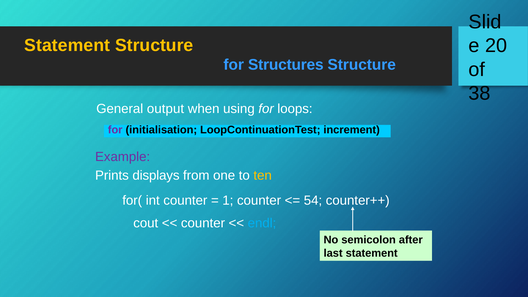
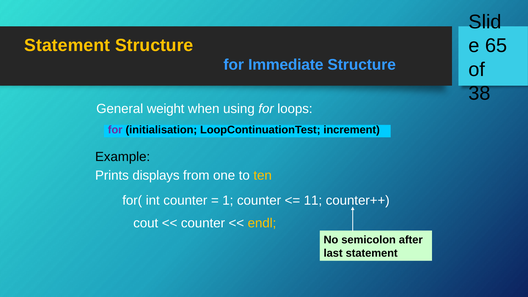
20: 20 -> 65
Structures: Structures -> Immediate
output: output -> weight
Example colour: purple -> black
54: 54 -> 11
endl colour: light blue -> yellow
